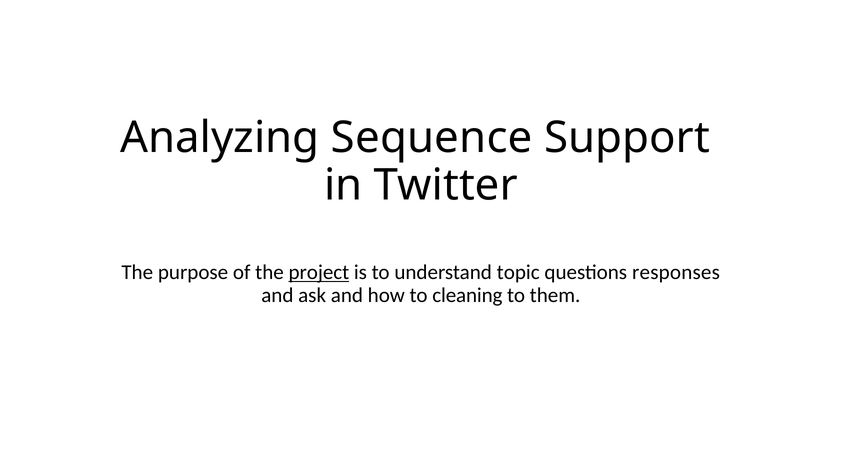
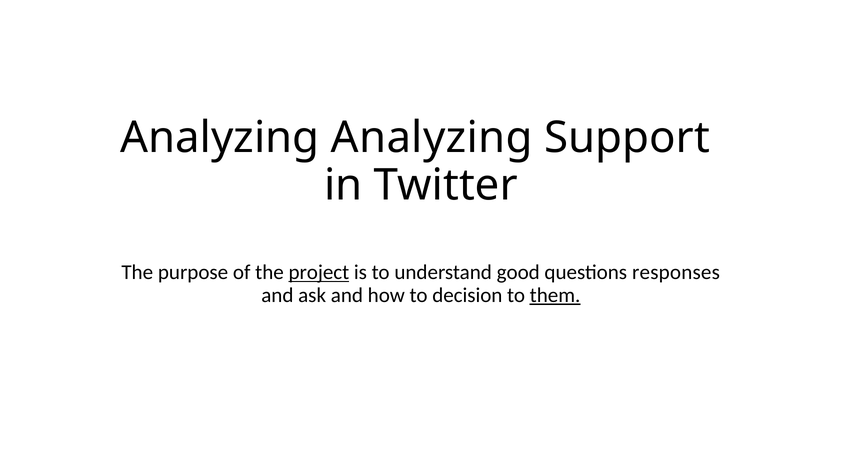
Analyzing Sequence: Sequence -> Analyzing
topic: topic -> good
cleaning: cleaning -> decision
them underline: none -> present
